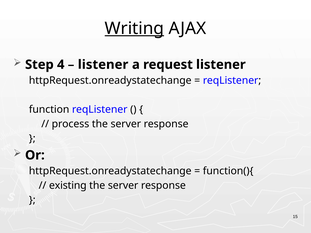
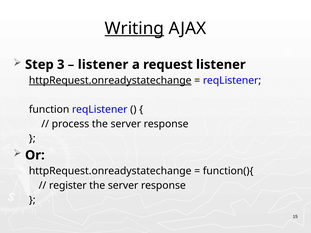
4: 4 -> 3
httpRequest.onreadystatechange at (110, 81) underline: none -> present
existing: existing -> register
